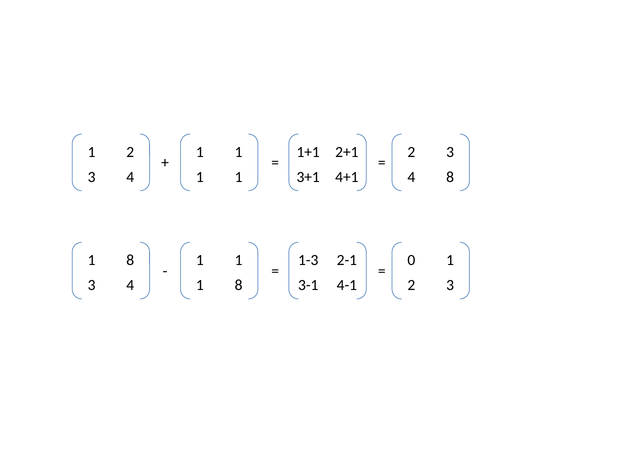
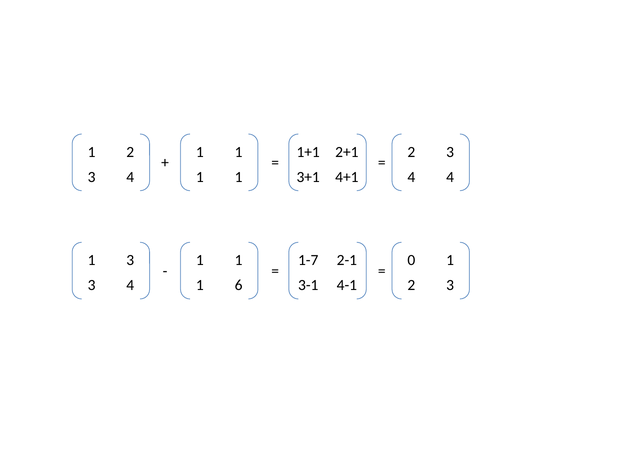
4 8: 8 -> 4
8 at (130, 260): 8 -> 3
1-3: 1-3 -> 1-7
8 at (239, 285): 8 -> 6
